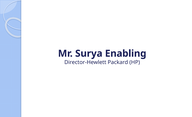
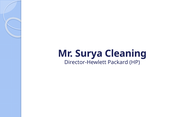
Enabling: Enabling -> Cleaning
